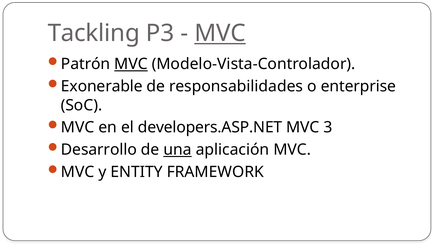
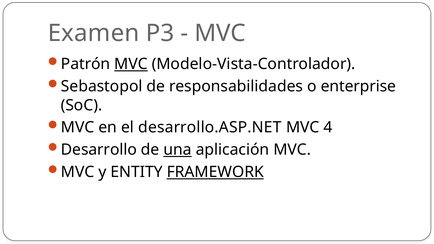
Tackling: Tackling -> Examen
MVC at (220, 33) underline: present -> none
Exonerable: Exonerable -> Sebastopol
developers.ASP.NET: developers.ASP.NET -> desarrollo.ASP.NET
3: 3 -> 4
FRAMEWORK underline: none -> present
